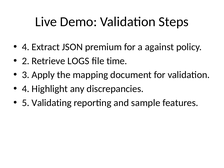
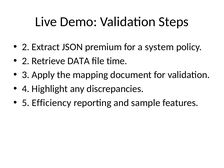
4 at (26, 47): 4 -> 2
against: against -> system
LOGS: LOGS -> DATA
Validating: Validating -> Efficiency
